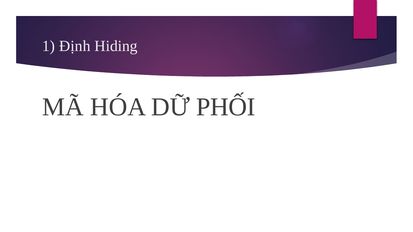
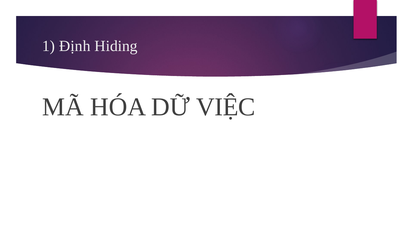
PHỐI: PHỐI -> VIỆC
